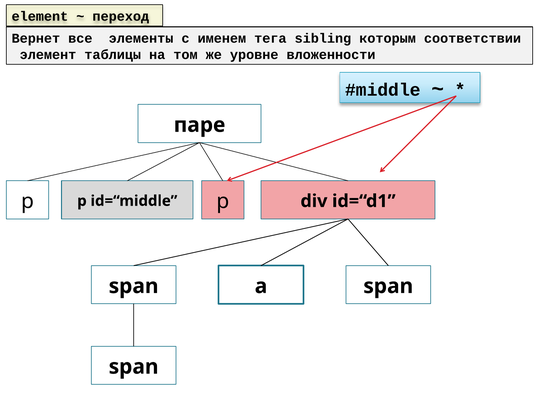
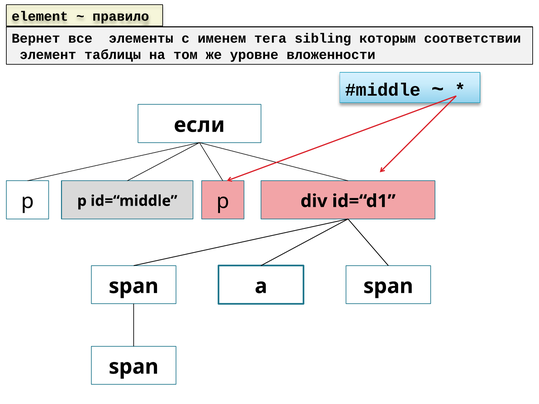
переход: переход -> правило
паре: паре -> если
